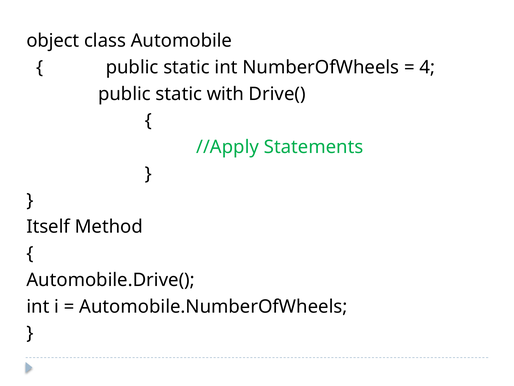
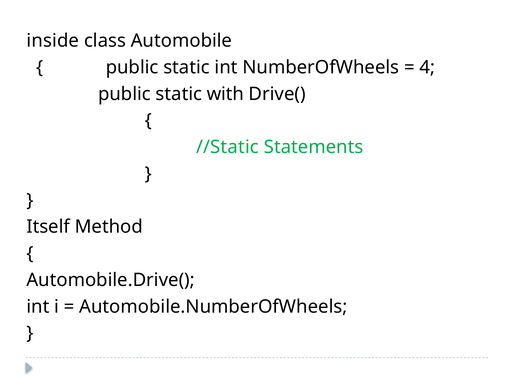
object: object -> inside
//Apply: //Apply -> //Static
